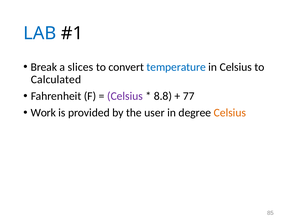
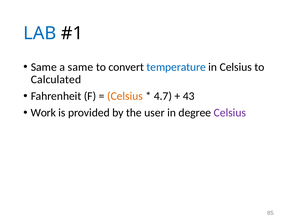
Break at (44, 67): Break -> Same
a slices: slices -> same
Celsius at (125, 96) colour: purple -> orange
8.8: 8.8 -> 4.7
77: 77 -> 43
Celsius at (230, 113) colour: orange -> purple
